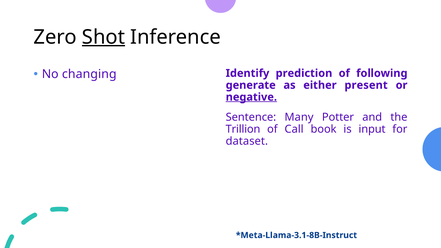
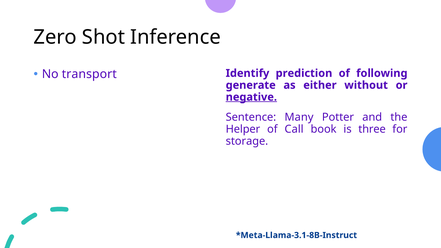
Shot underline: present -> none
changing: changing -> transport
present: present -> without
Trillion: Trillion -> Helper
input: input -> three
dataset: dataset -> storage
